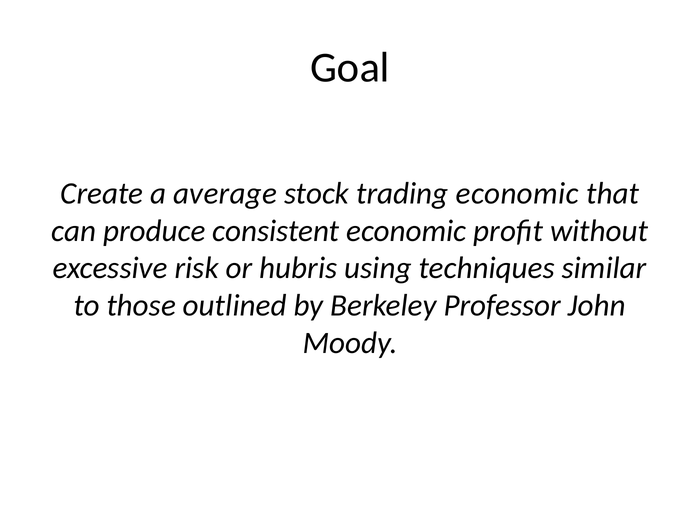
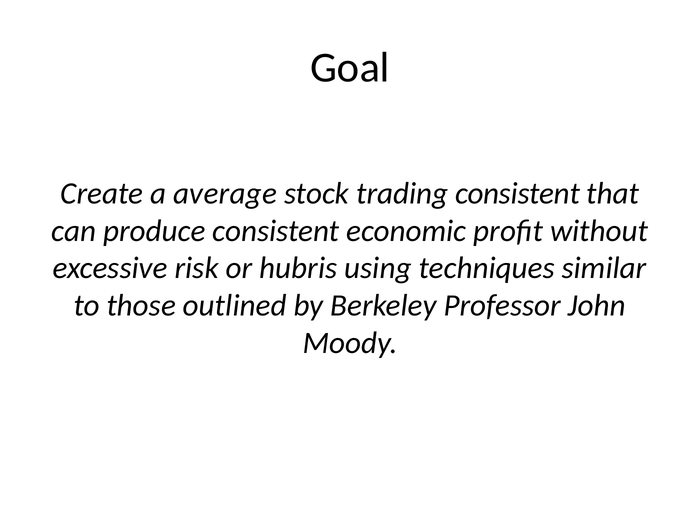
trading economic: economic -> consistent
